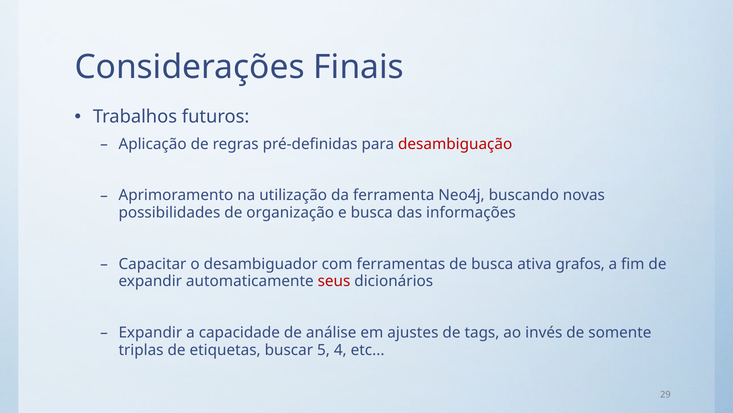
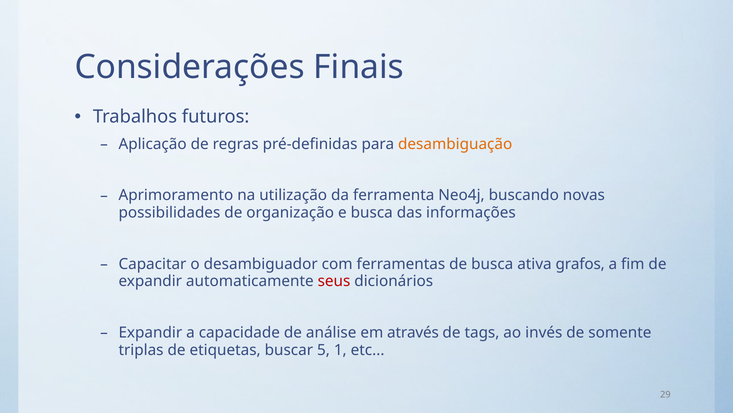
desambiguação colour: red -> orange
ajustes: ajustes -> através
4: 4 -> 1
